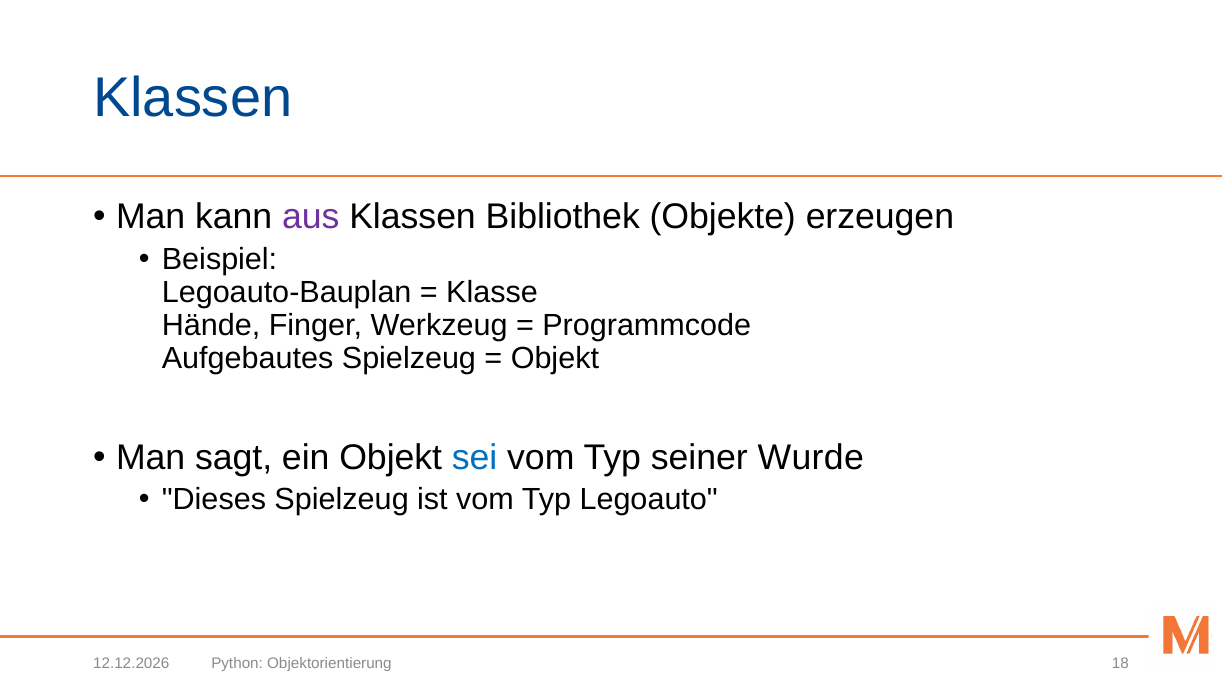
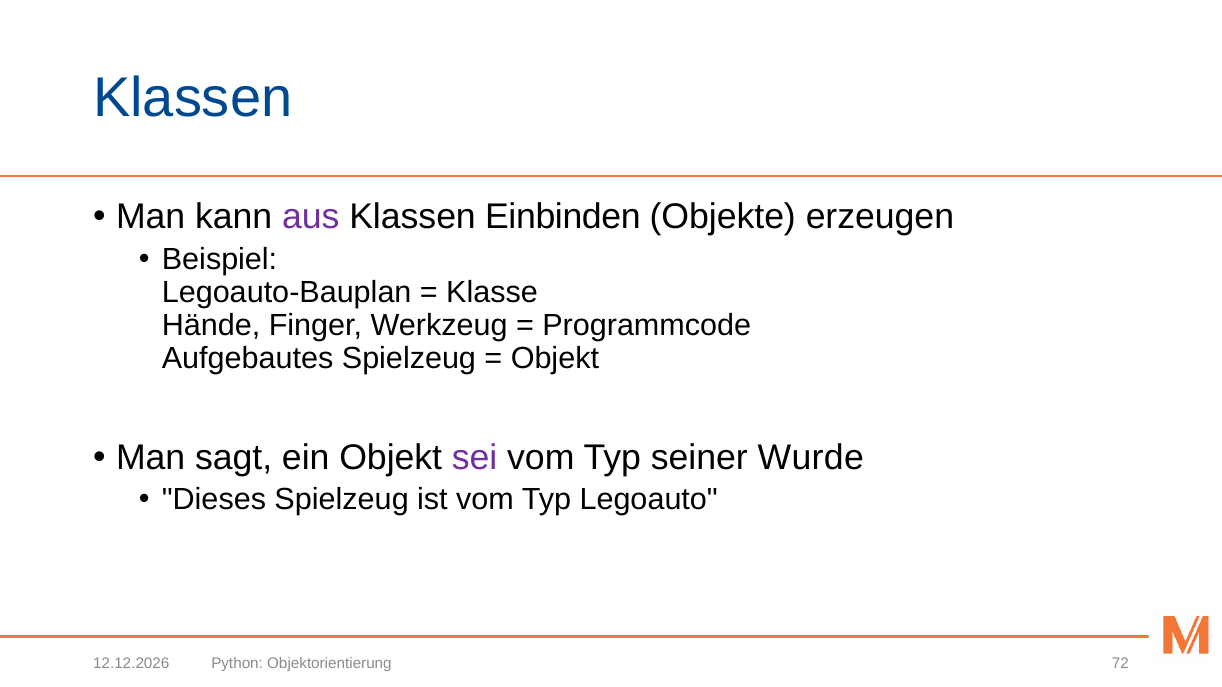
Bibliothek: Bibliothek -> Einbinden
sei colour: blue -> purple
18: 18 -> 72
